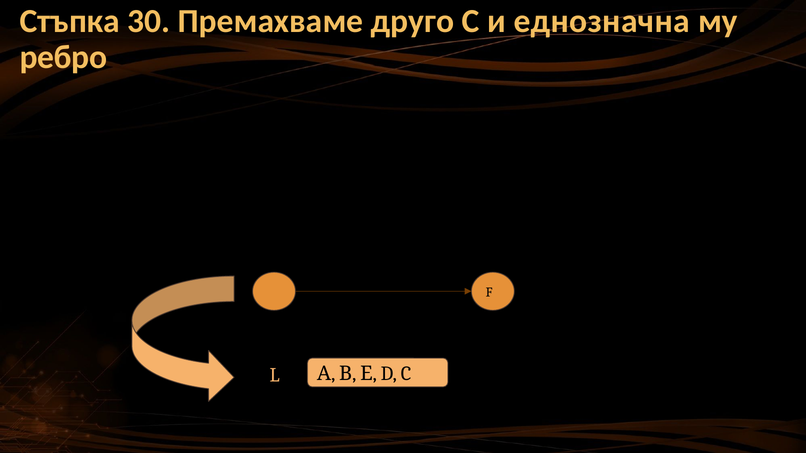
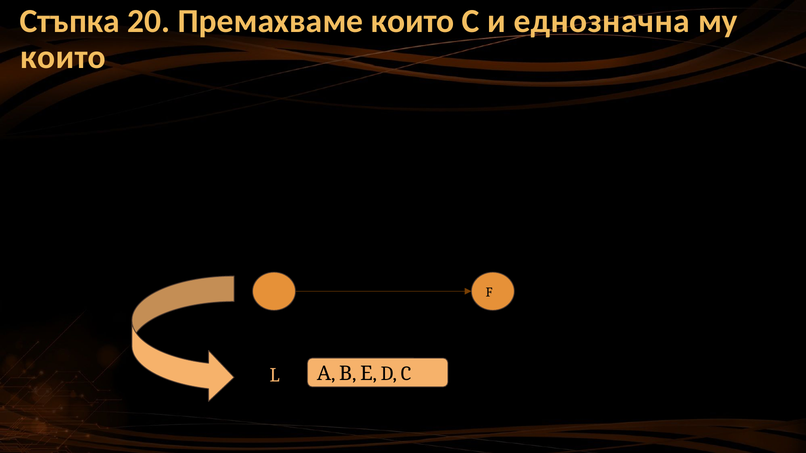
30: 30 -> 20
Премахваме друго: друго -> които
ребро at (63, 57): ребро -> които
